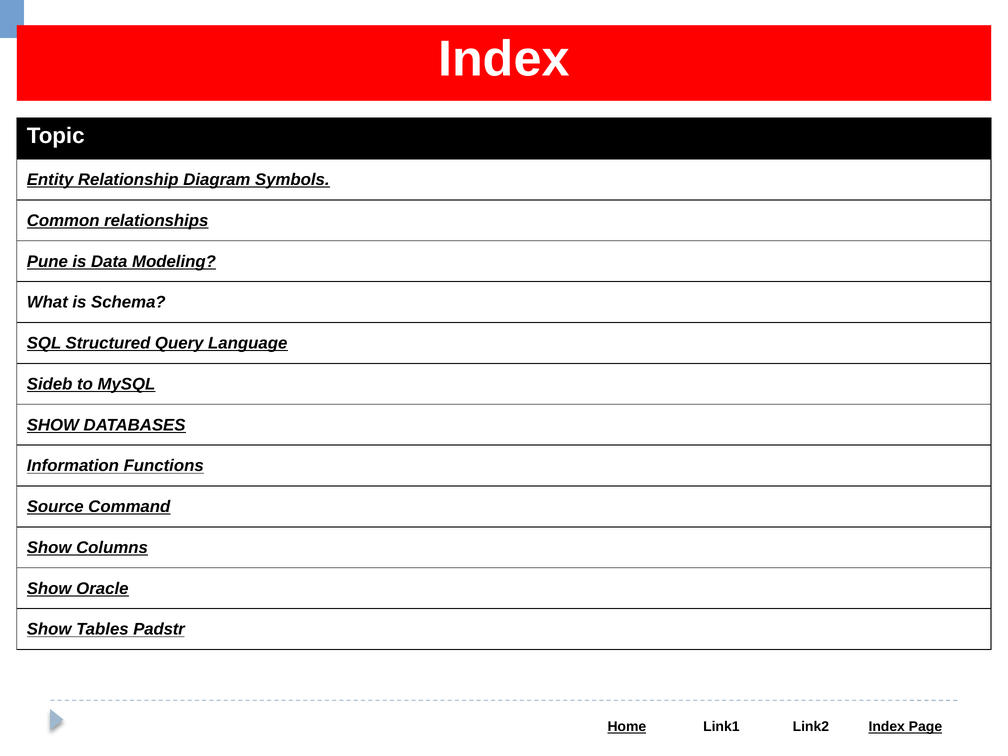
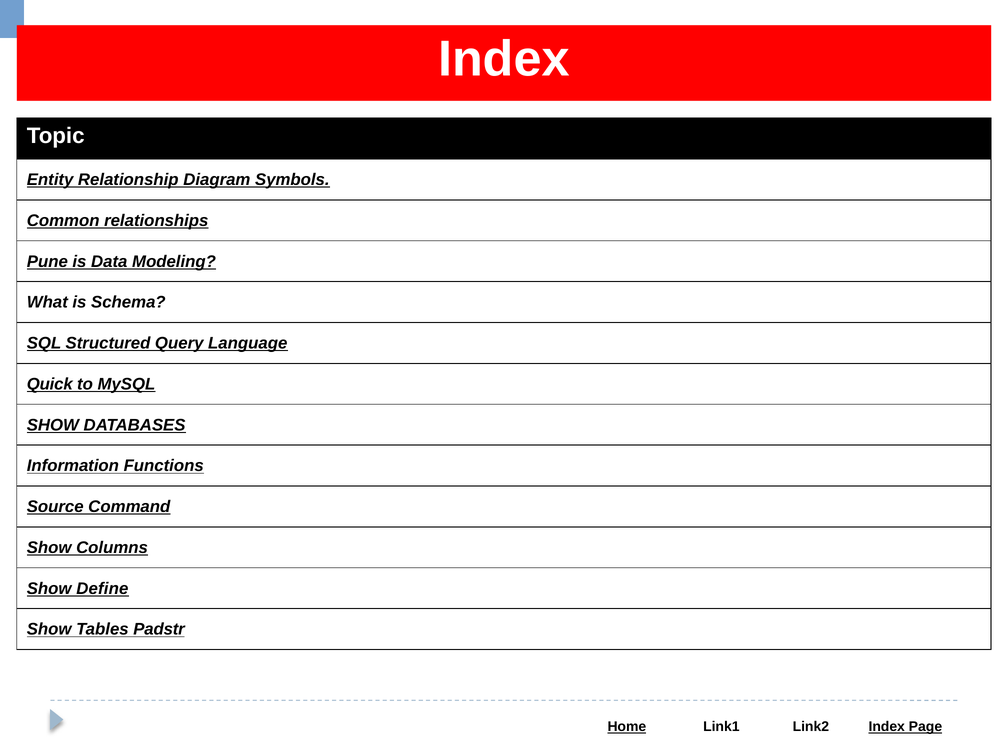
Sideb: Sideb -> Quick
Oracle: Oracle -> Define
